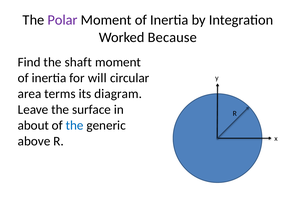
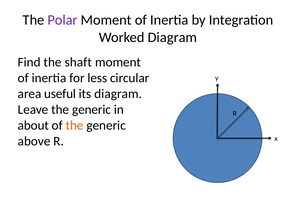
Worked Because: Because -> Diagram
will: will -> less
terms: terms -> useful
Leave the surface: surface -> generic
the at (75, 125) colour: blue -> orange
